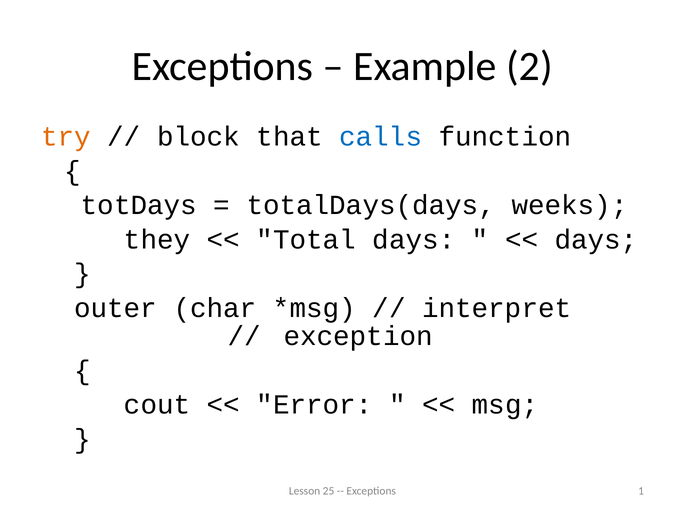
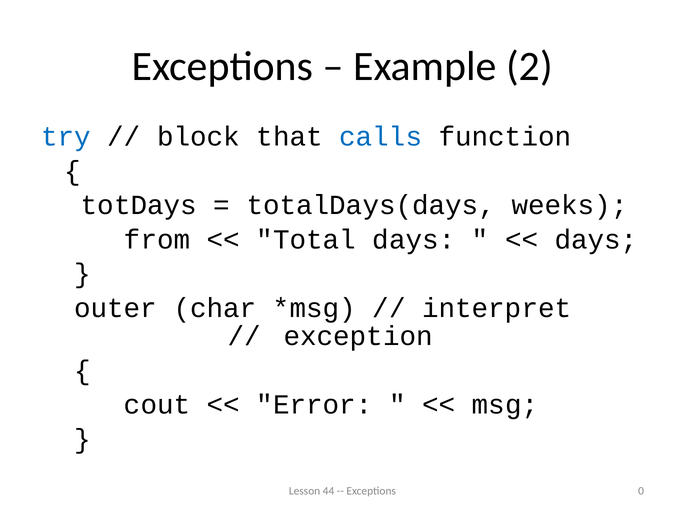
try colour: orange -> blue
they: they -> from
25: 25 -> 44
1: 1 -> 0
